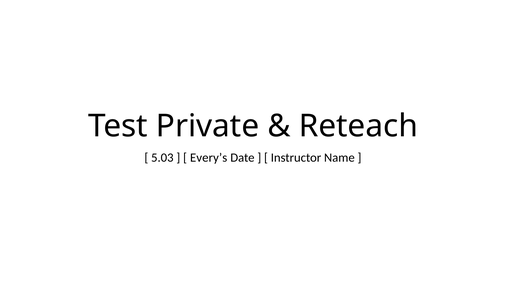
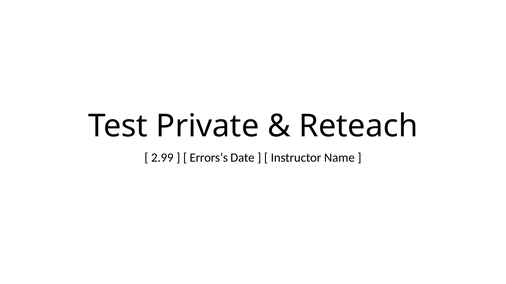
5.03: 5.03 -> 2.99
Every’s: Every’s -> Errors’s
